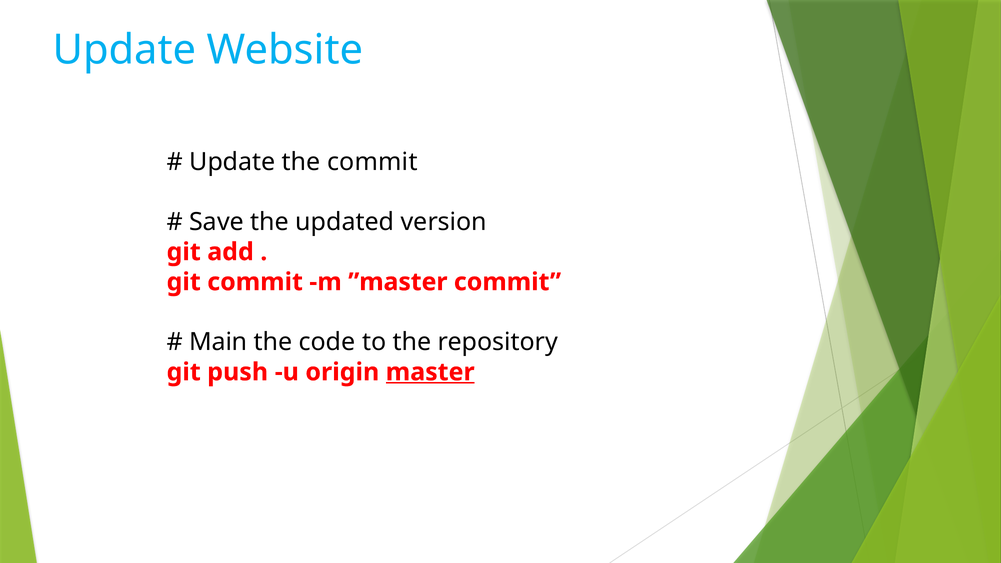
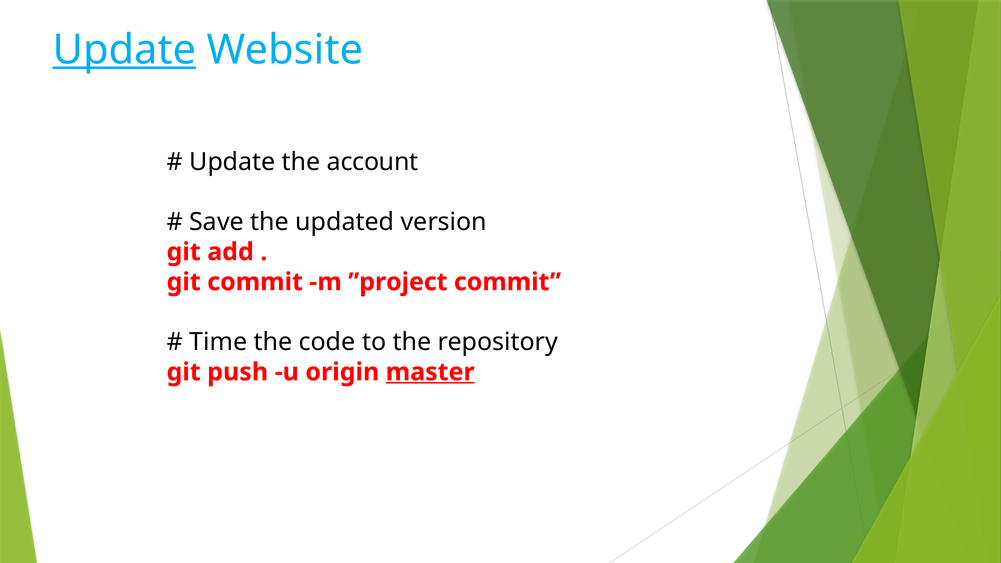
Update at (124, 50) underline: none -> present
the commit: commit -> account
”master: ”master -> ”project
Main: Main -> Time
